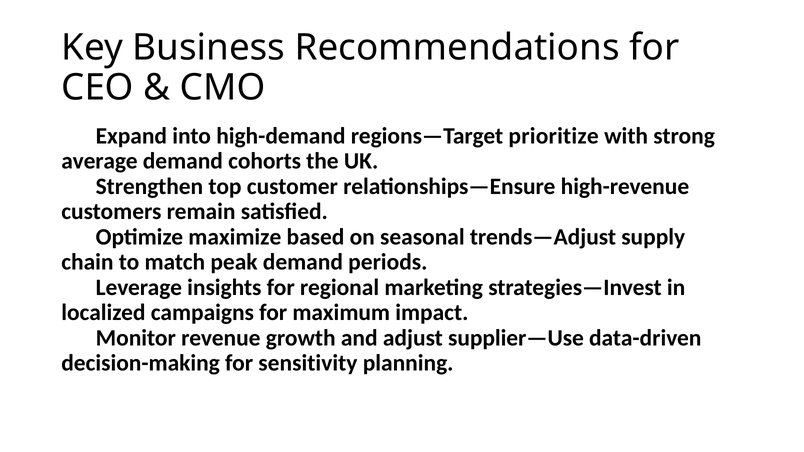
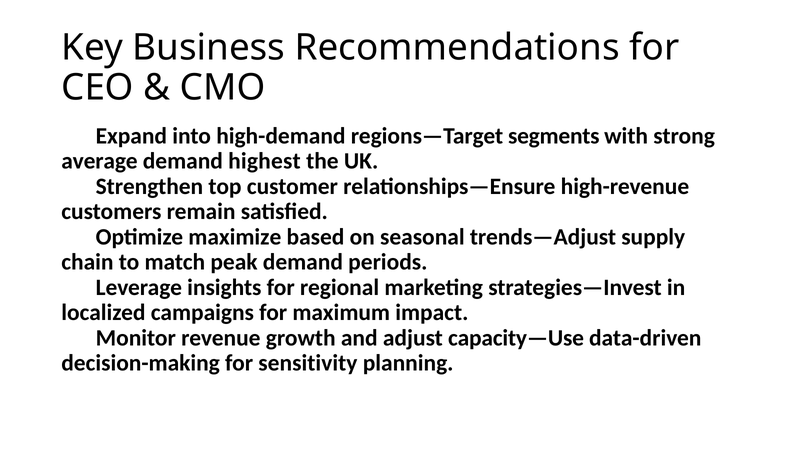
prioritize: prioritize -> segments
cohorts: cohorts -> highest
supplier—Use: supplier—Use -> capacity—Use
